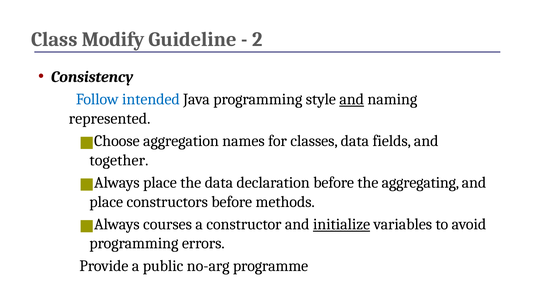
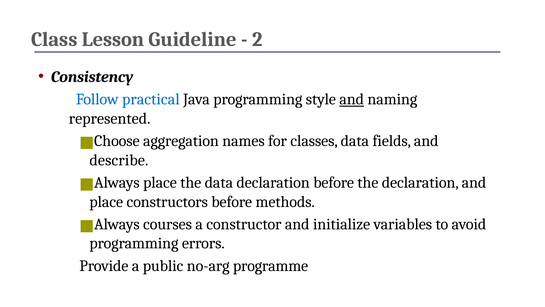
Modify: Modify -> Lesson
intended: intended -> practical
together: together -> describe
the aggregating: aggregating -> declaration
initialize underline: present -> none
